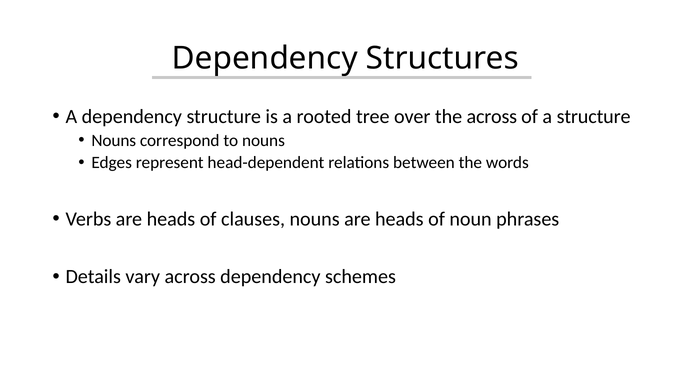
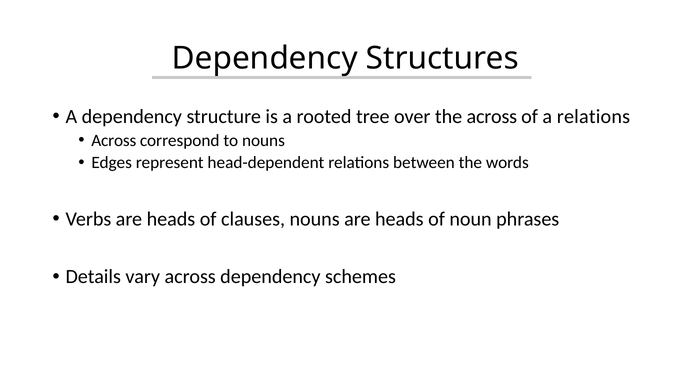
a structure: structure -> relations
Nouns at (114, 140): Nouns -> Across
